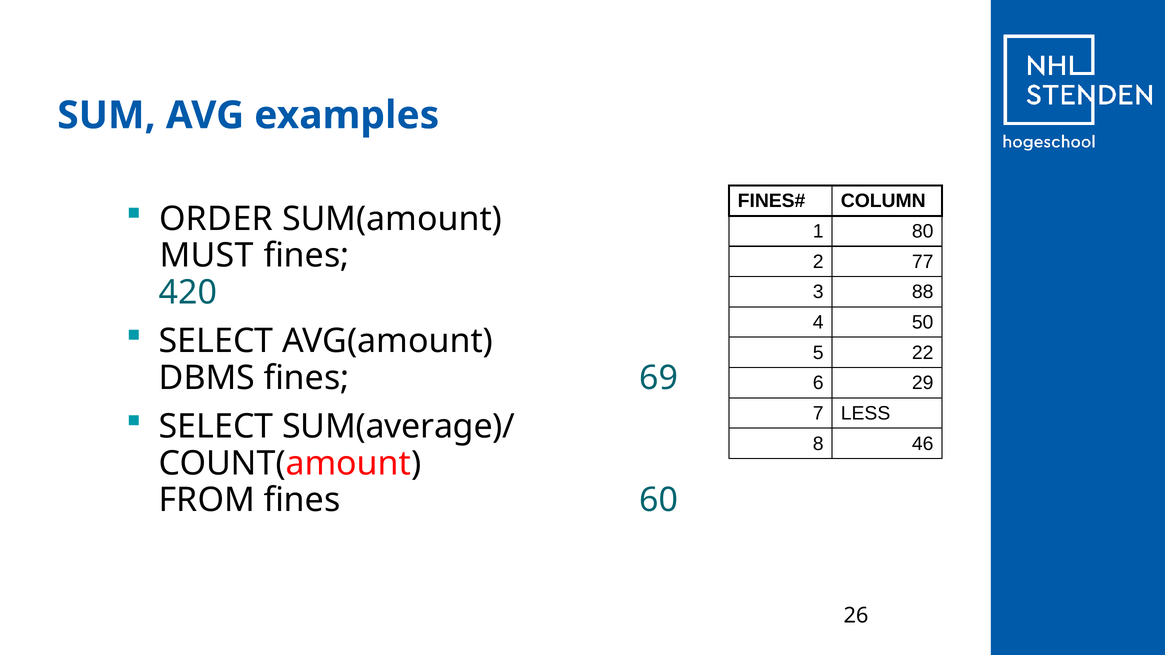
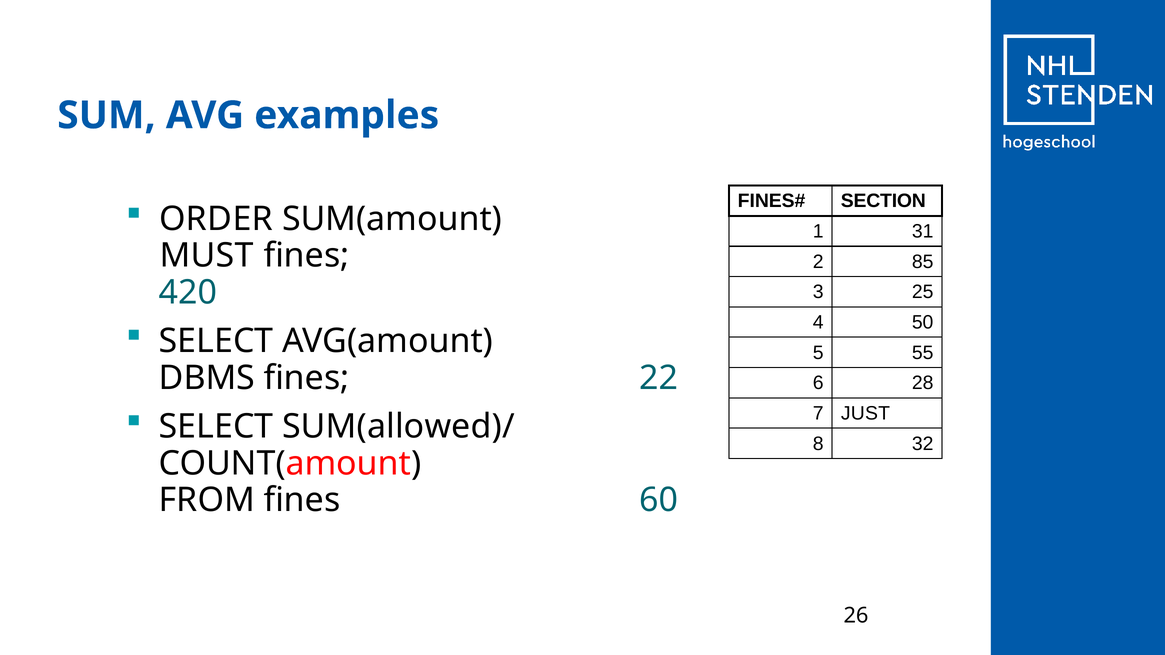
COLUMN: COLUMN -> SECTION
80: 80 -> 31
77: 77 -> 85
88: 88 -> 25
22: 22 -> 55
69: 69 -> 22
29: 29 -> 28
LESS: LESS -> JUST
SUM(average)/: SUM(average)/ -> SUM(allowed)/
46: 46 -> 32
